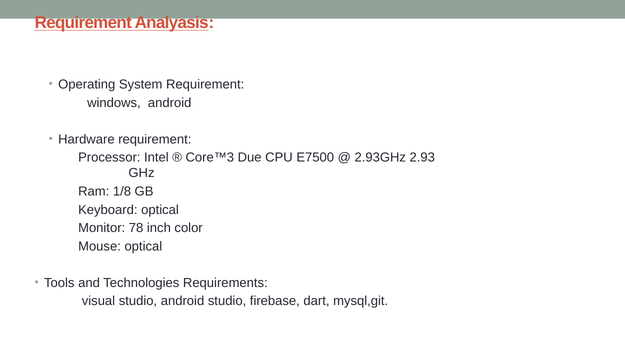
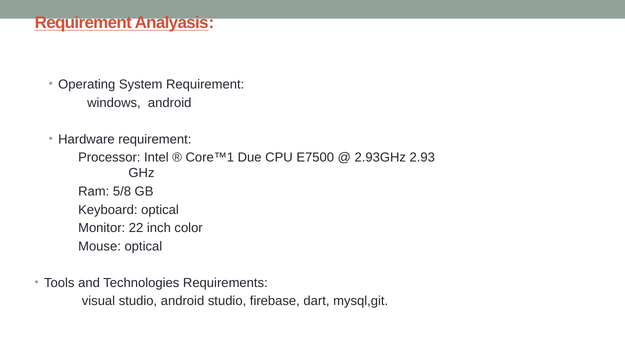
Core™3: Core™3 -> Core™1
1/8: 1/8 -> 5/8
78: 78 -> 22
